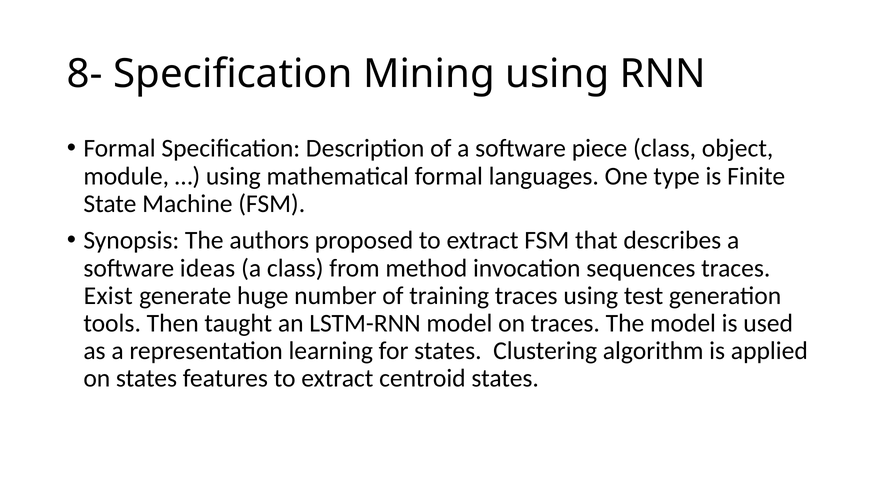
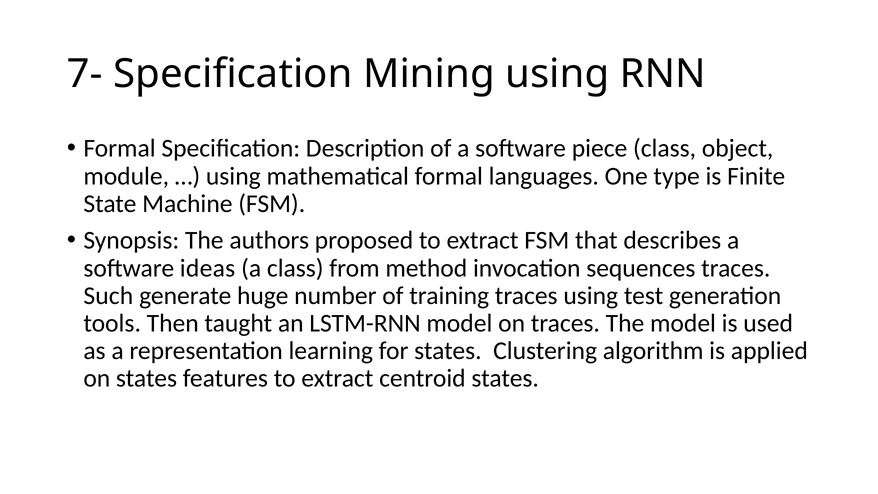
8-: 8- -> 7-
Exist: Exist -> Such
